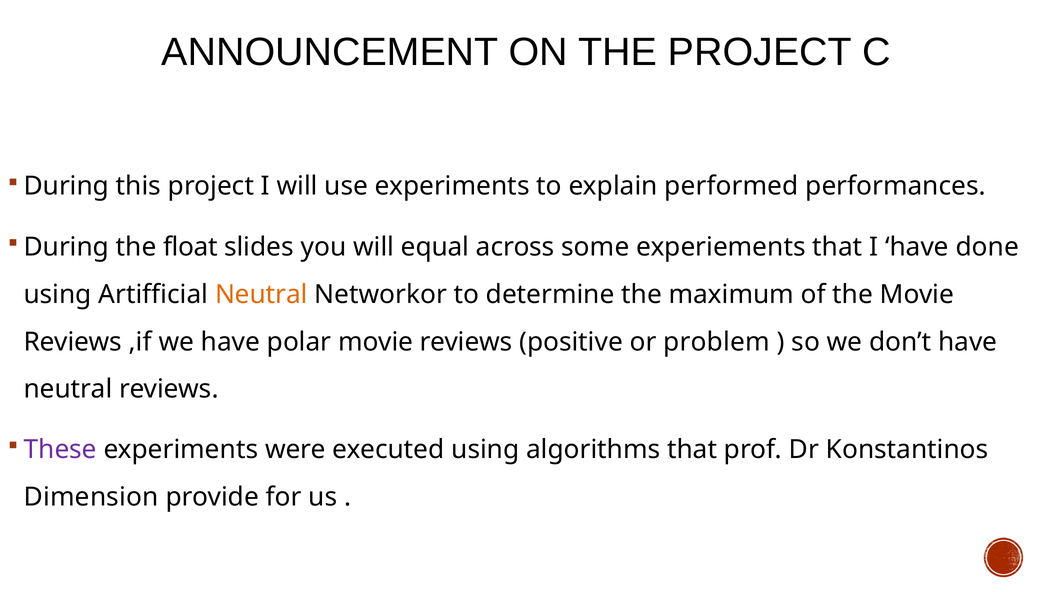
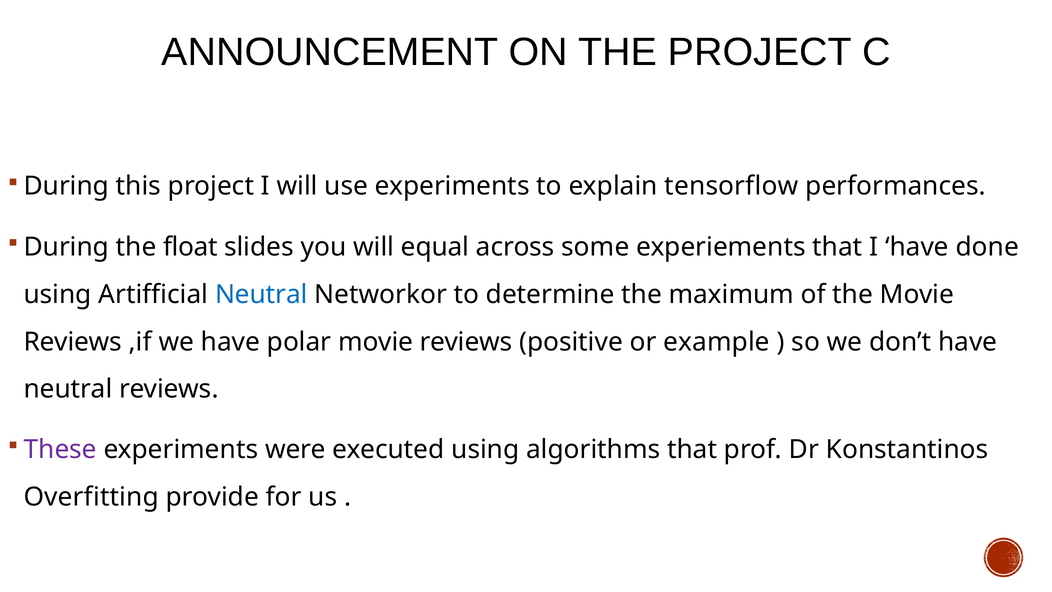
performed: performed -> tensorflow
Neutral at (261, 294) colour: orange -> blue
problem: problem -> example
Dimension: Dimension -> Overfitting
